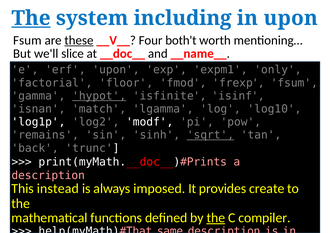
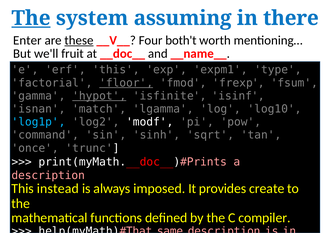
including: including -> assuming
in upon: upon -> there
Fsum at (27, 40): Fsum -> Enter
slice: slice -> fruit
erf upon: upon -> this
only: only -> type
floor underline: none -> present
log1p colour: white -> light blue
remains: remains -> command
sqrt underline: present -> none
back: back -> once
the at (216, 217) underline: present -> none
